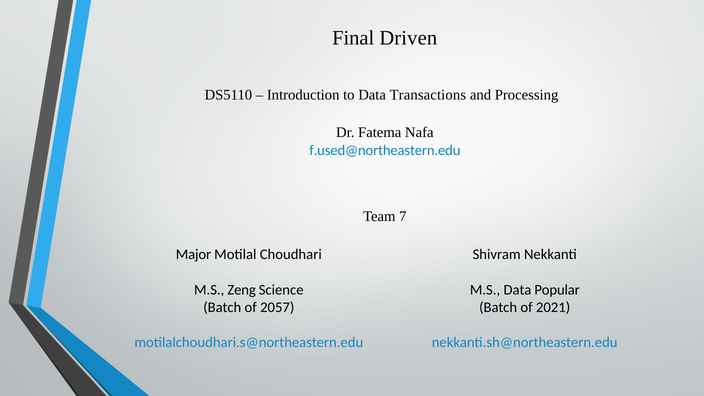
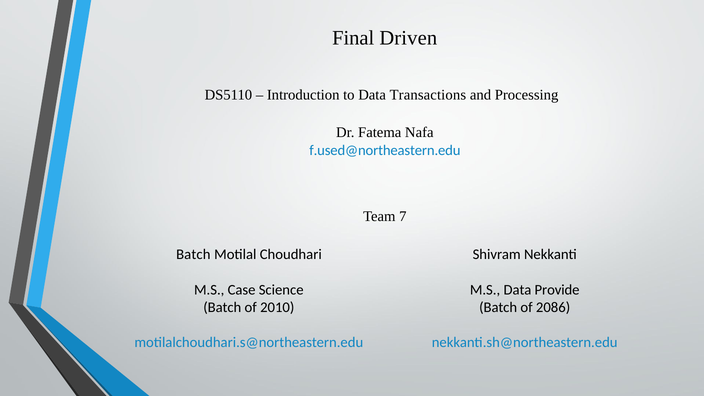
Major at (193, 255): Major -> Batch
Zeng: Zeng -> Case
Popular: Popular -> Provide
2057: 2057 -> 2010
2021: 2021 -> 2086
